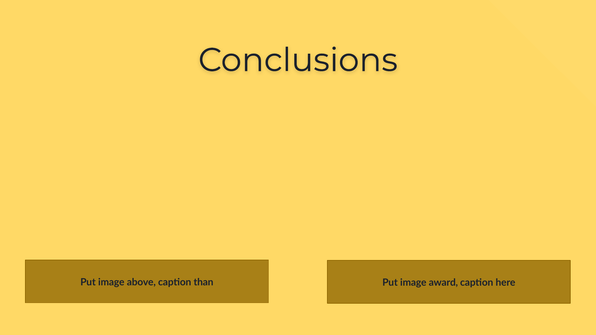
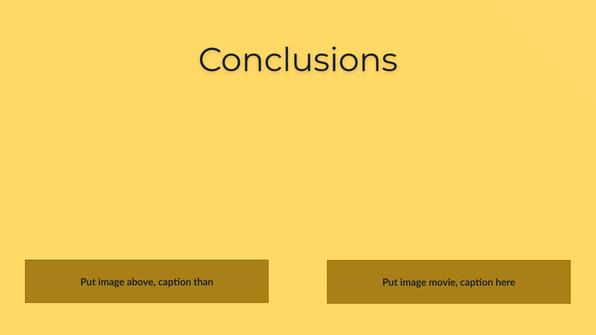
award: award -> movie
